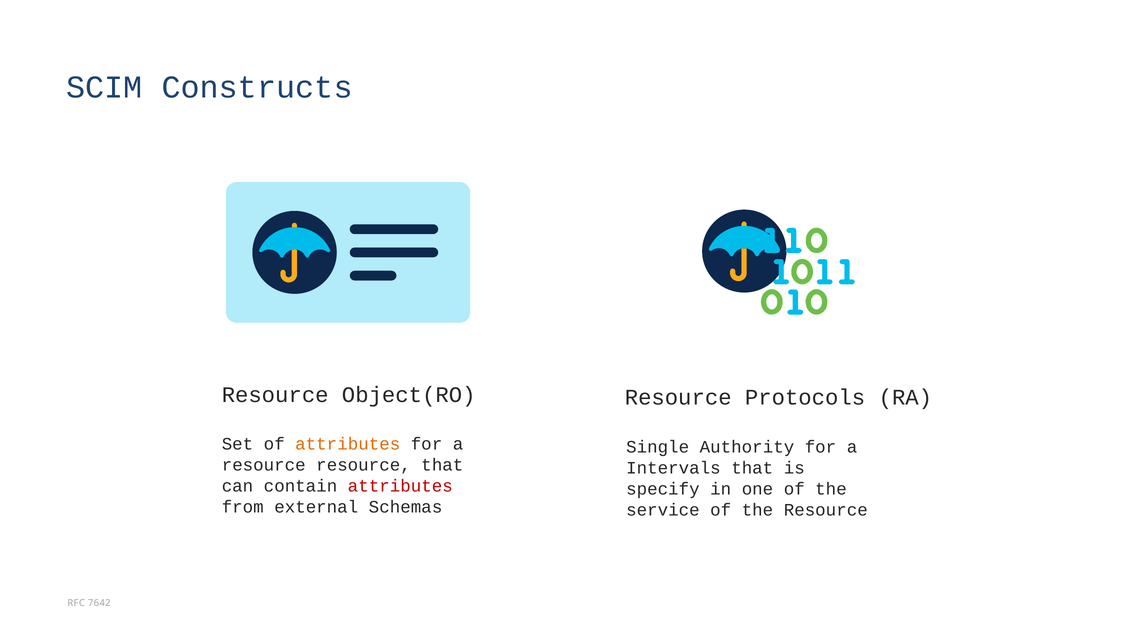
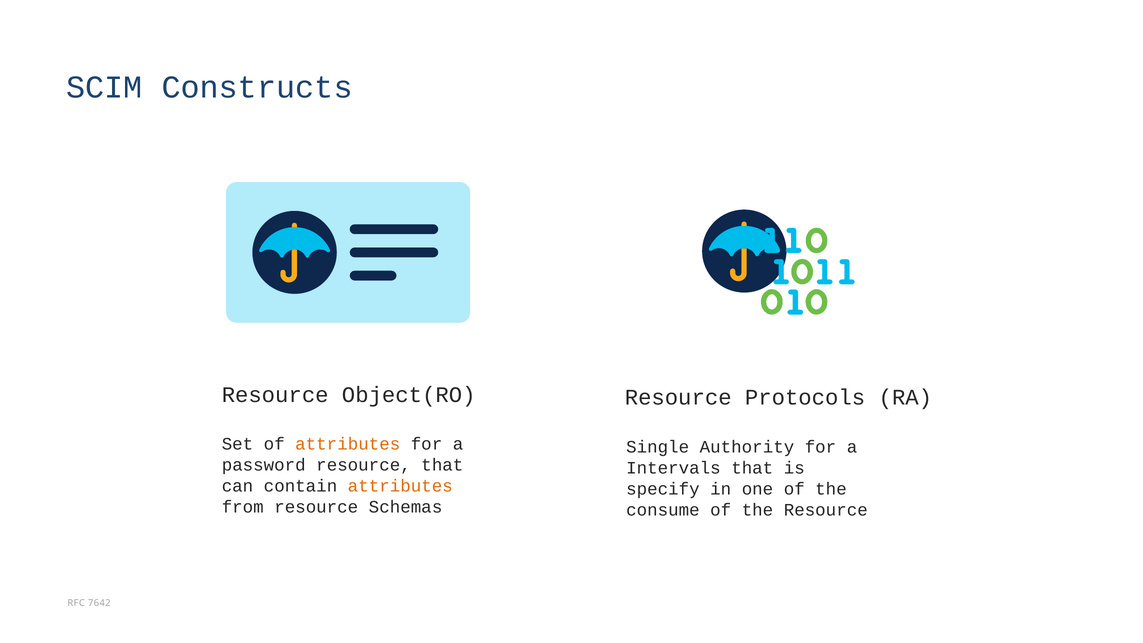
resource at (264, 465): resource -> password
attributes at (400, 486) colour: red -> orange
from external: external -> resource
service: service -> consume
